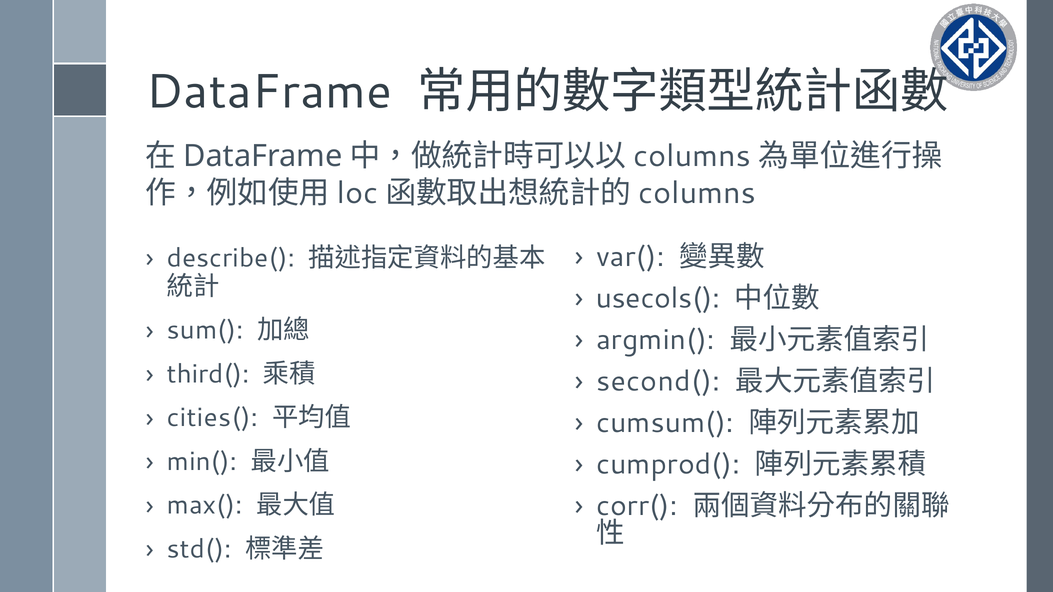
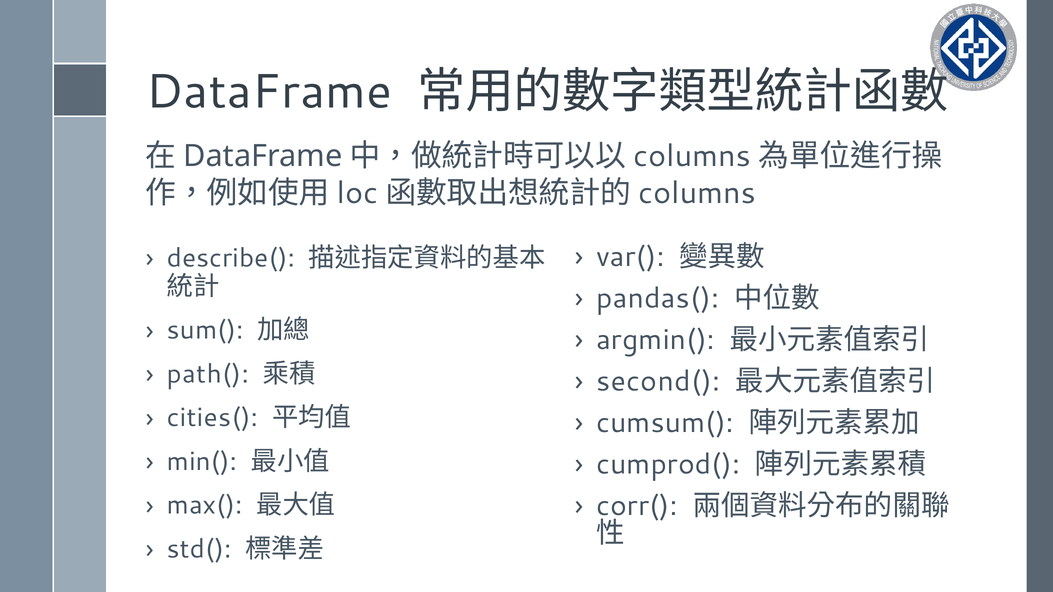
usecols(: usecols( -> pandas(
third(: third( -> path(
